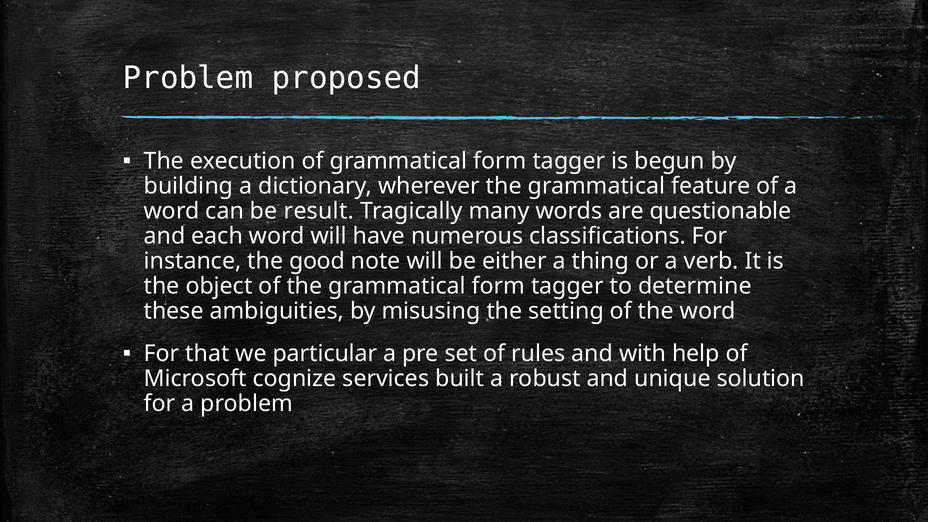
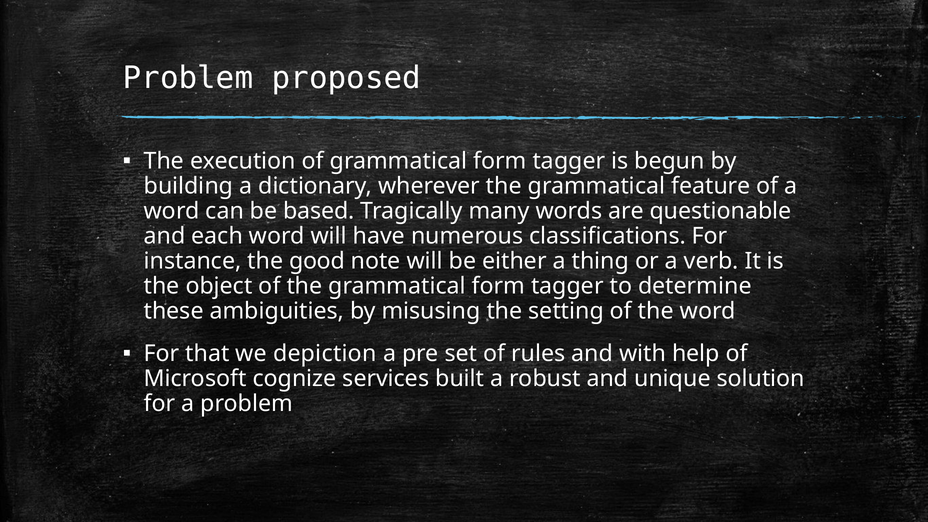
result: result -> based
particular: particular -> depiction
